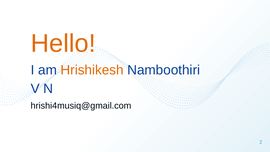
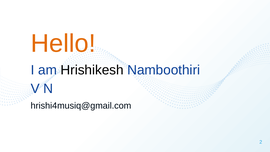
Hrishikesh colour: orange -> black
